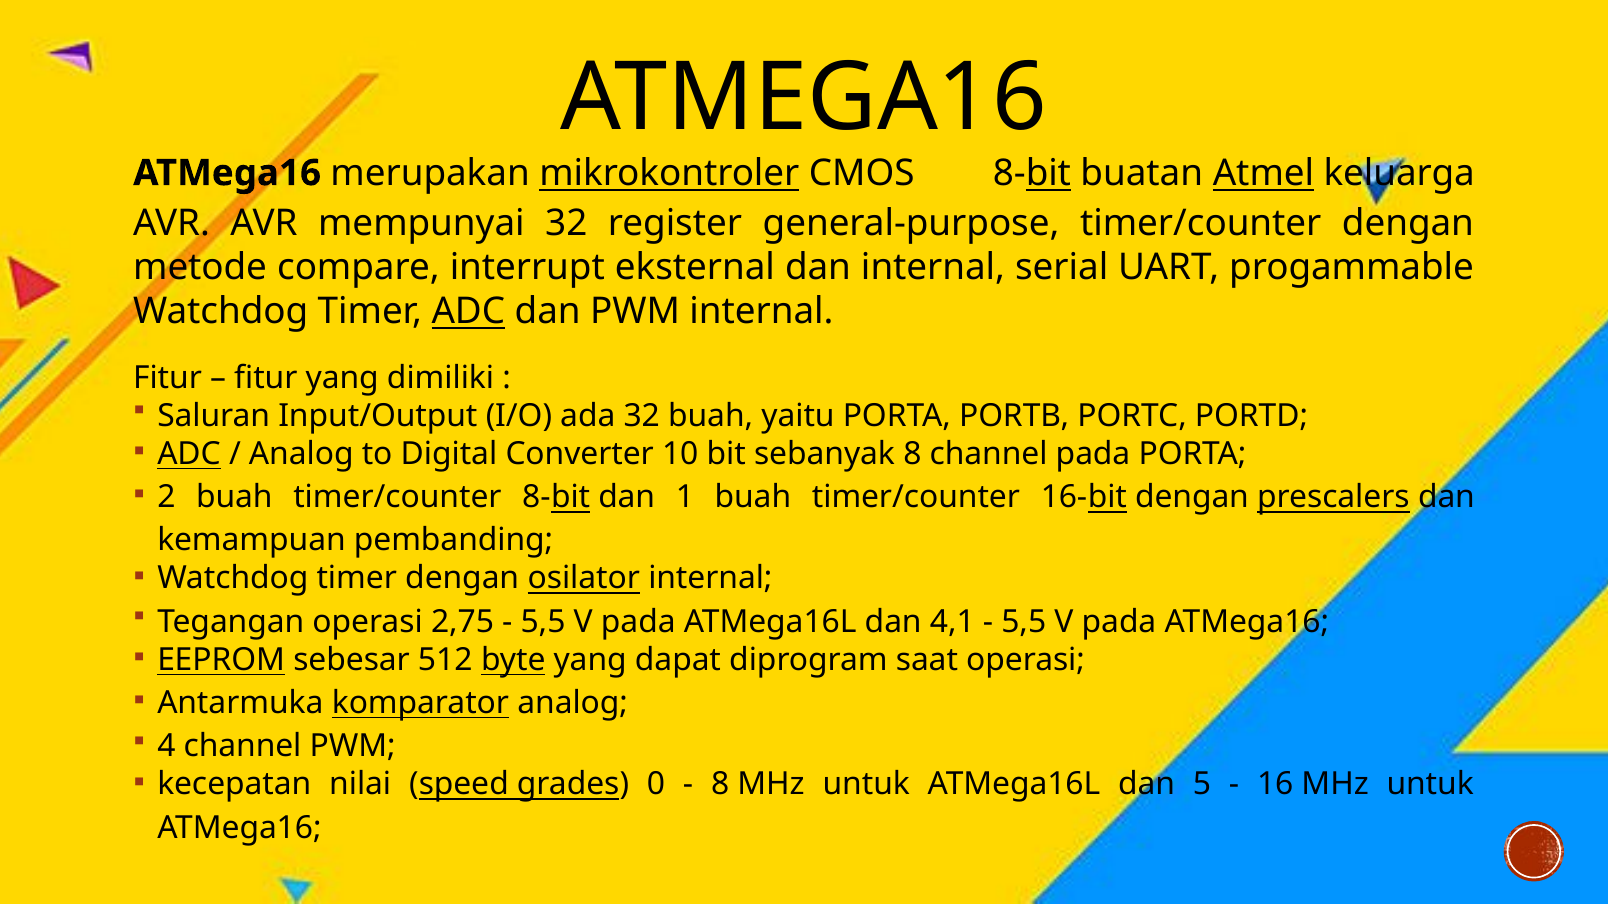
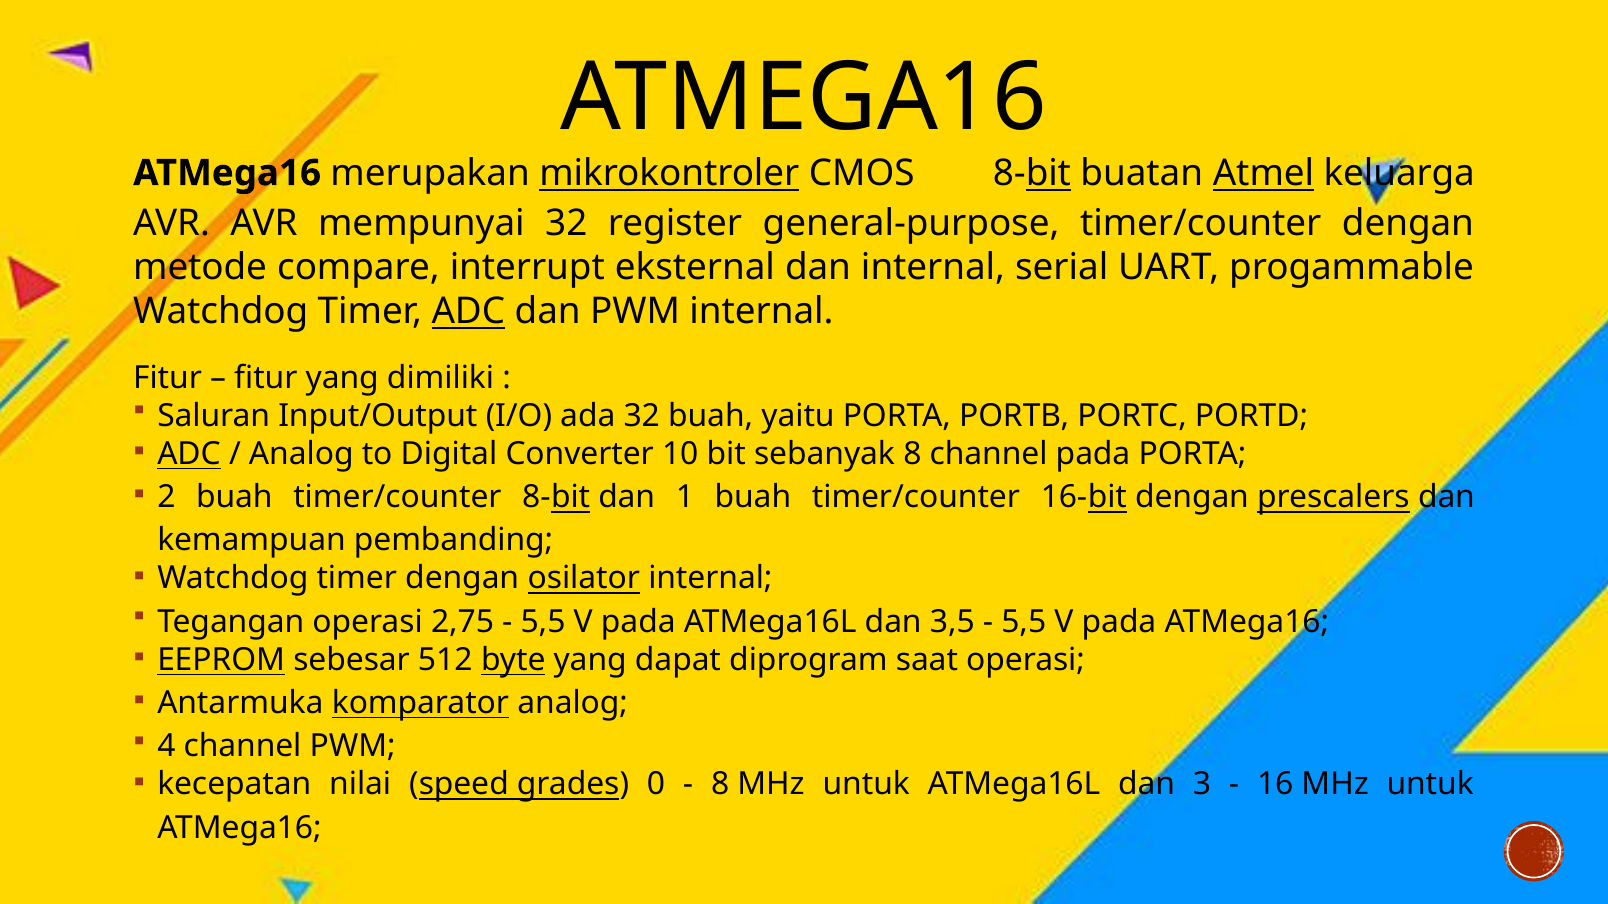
4,1: 4,1 -> 3,5
5: 5 -> 3
